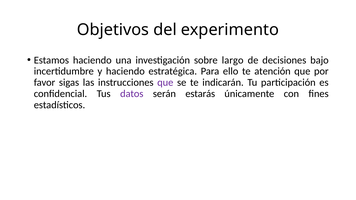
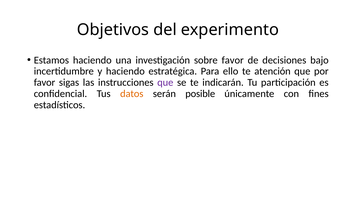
sobre largo: largo -> favor
datos colour: purple -> orange
estarás: estarás -> posible
